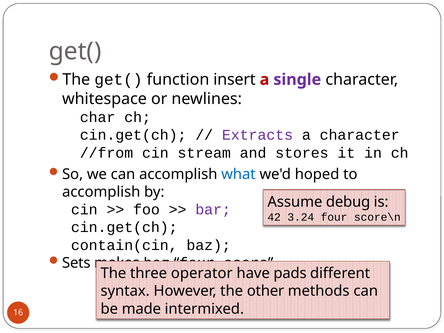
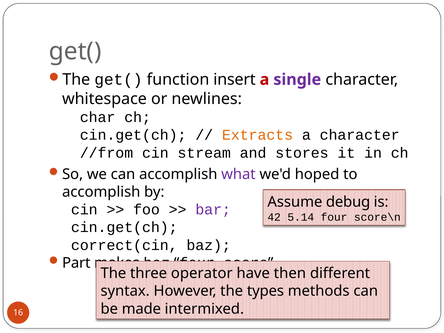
Extracts colour: purple -> orange
what colour: blue -> purple
3.24: 3.24 -> 5.14
contain(cin: contain(cin -> correct(cin
Sets: Sets -> Part
pads: pads -> then
other: other -> types
